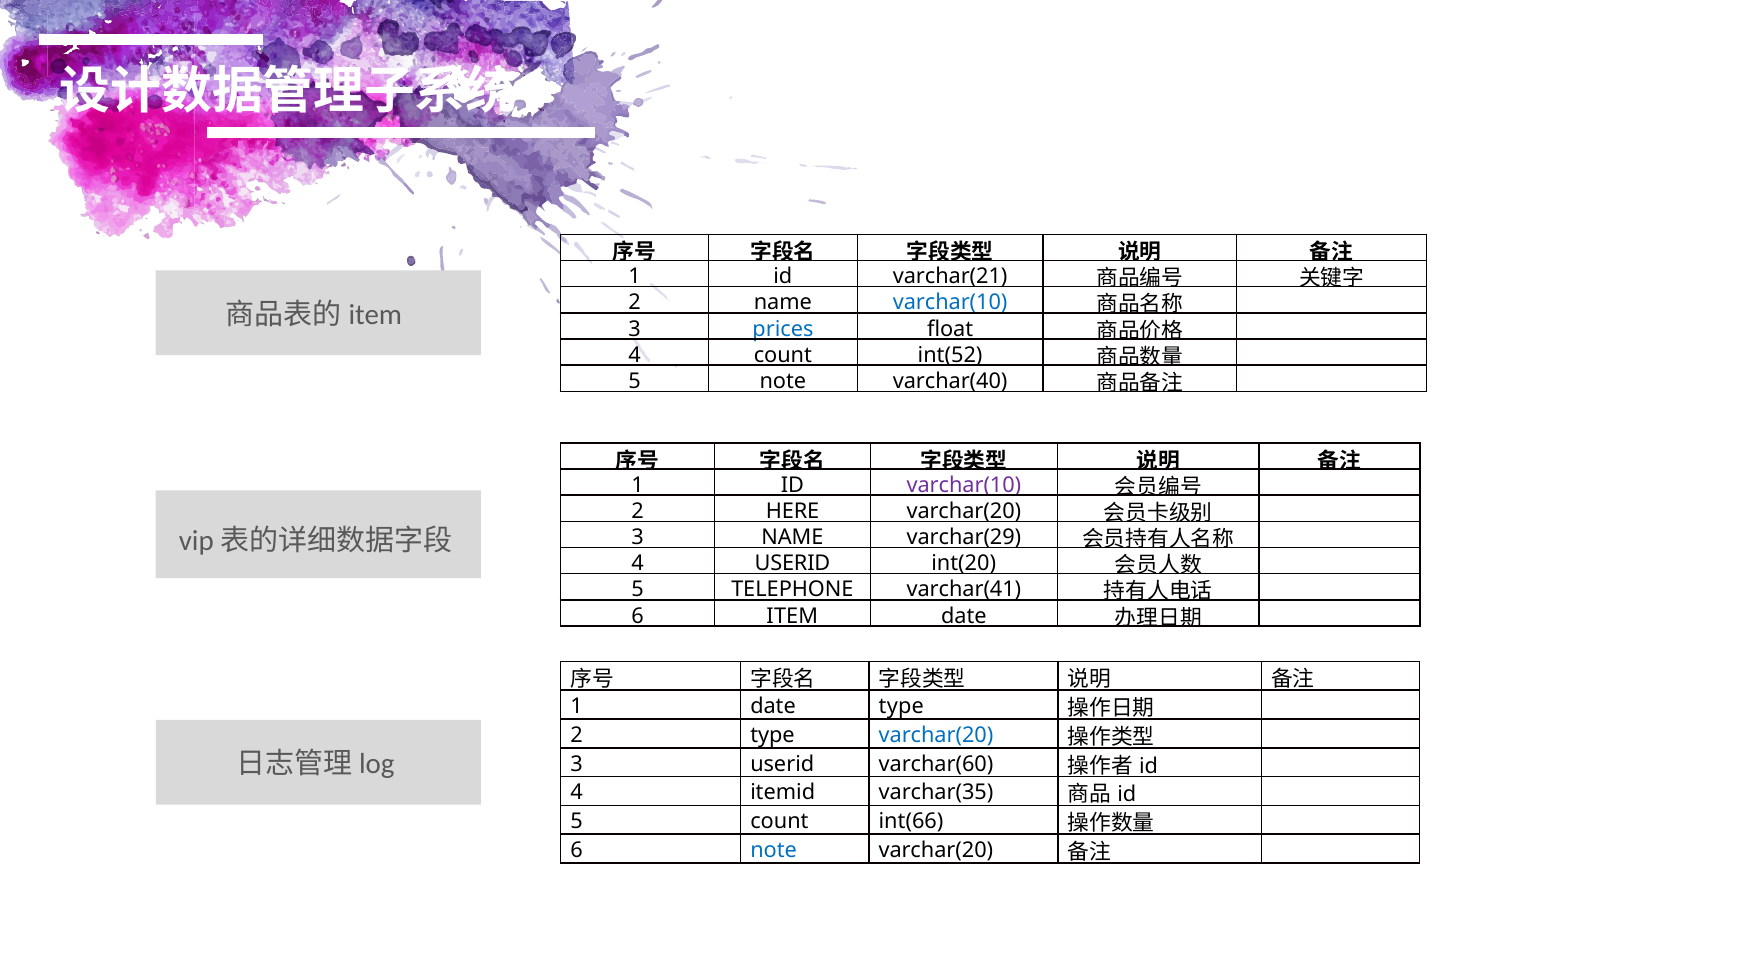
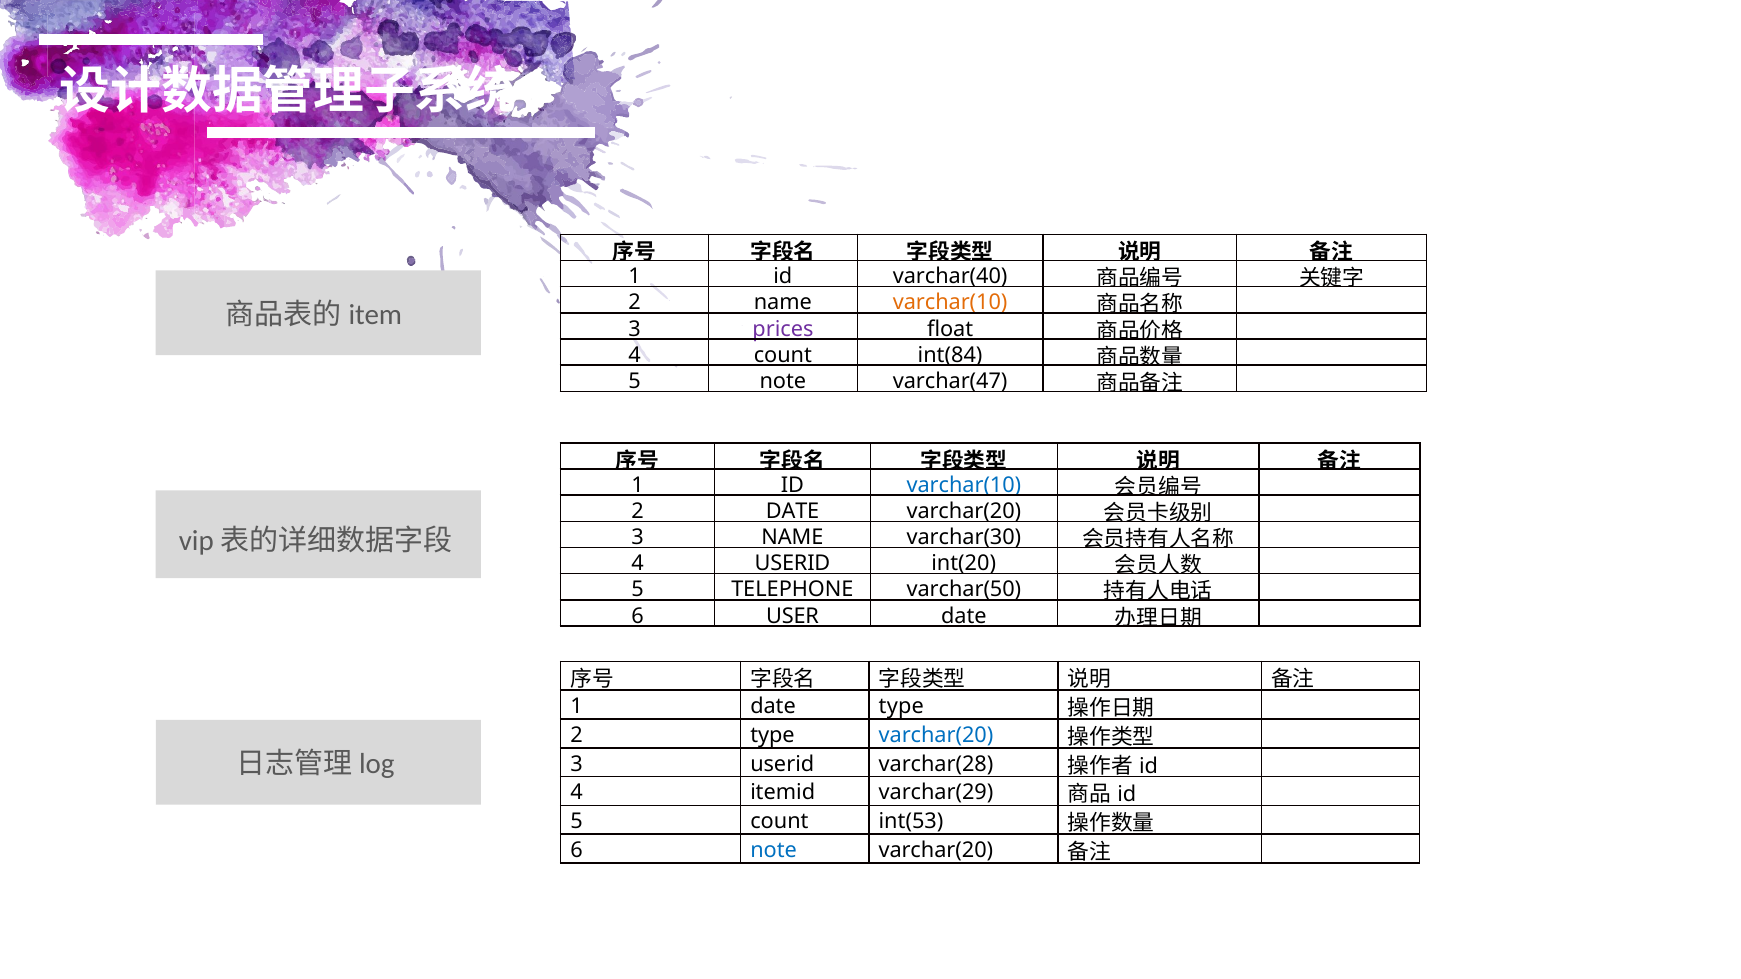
varchar(21: varchar(21 -> varchar(40
varchar(10 at (950, 303) colour: blue -> orange
prices colour: blue -> purple
int(52: int(52 -> int(84
varchar(40: varchar(40 -> varchar(47
varchar(10 at (964, 485) colour: purple -> blue
2 HERE: HERE -> DATE
varchar(29: varchar(29 -> varchar(30
varchar(41: varchar(41 -> varchar(50
ITEM: ITEM -> USER
varchar(60: varchar(60 -> varchar(28
varchar(35: varchar(35 -> varchar(29
int(66: int(66 -> int(53
